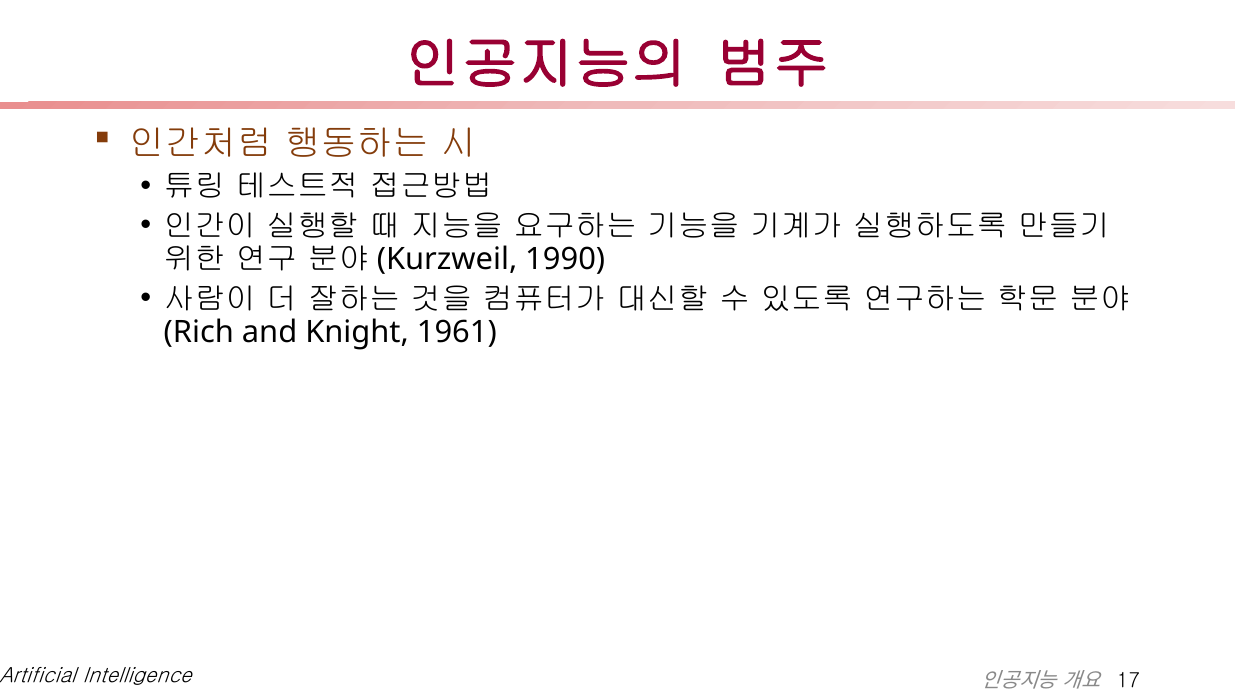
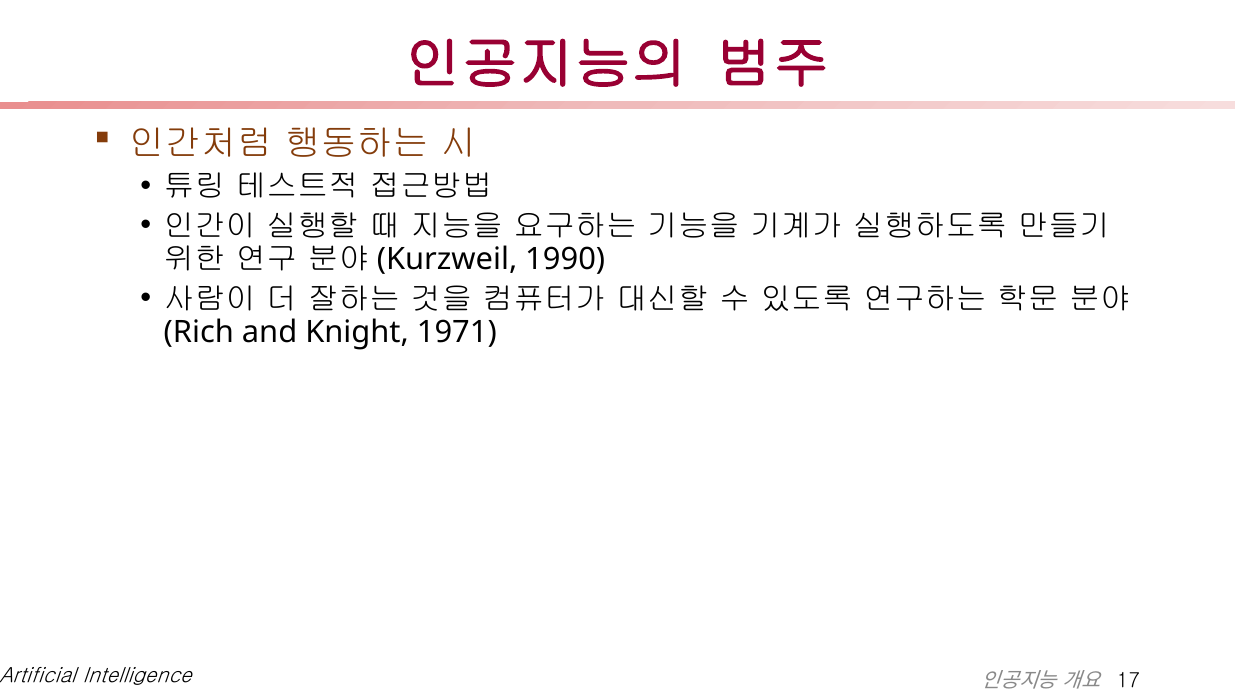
1961: 1961 -> 1971
